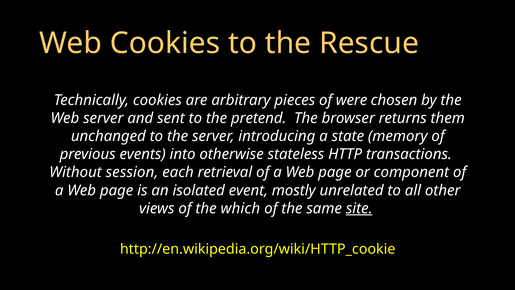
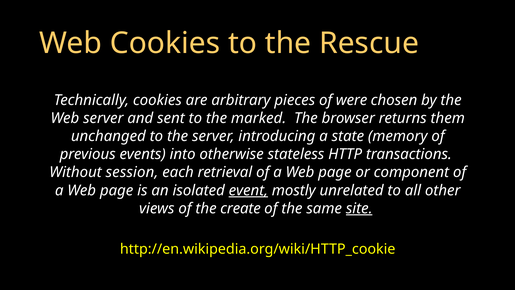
pretend: pretend -> marked
event underline: none -> present
which: which -> create
